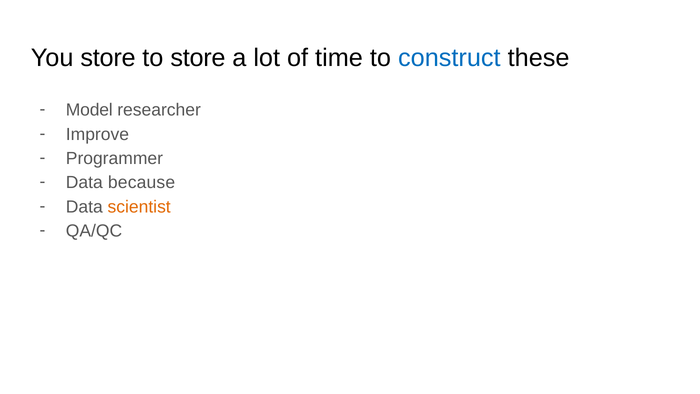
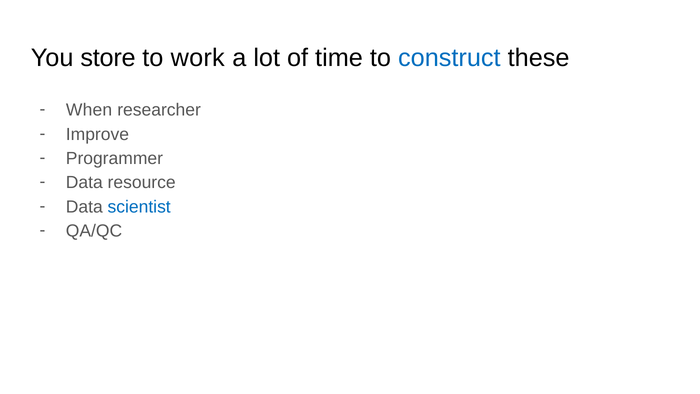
to store: store -> work
Model: Model -> When
because: because -> resource
scientist colour: orange -> blue
